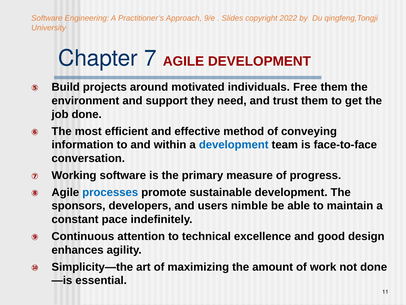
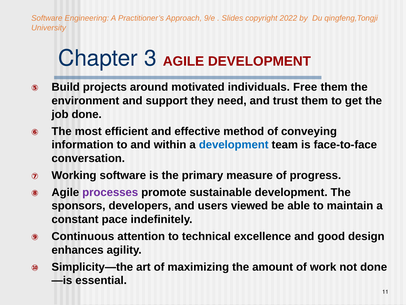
7: 7 -> 3
processes colour: blue -> purple
nimble: nimble -> viewed
